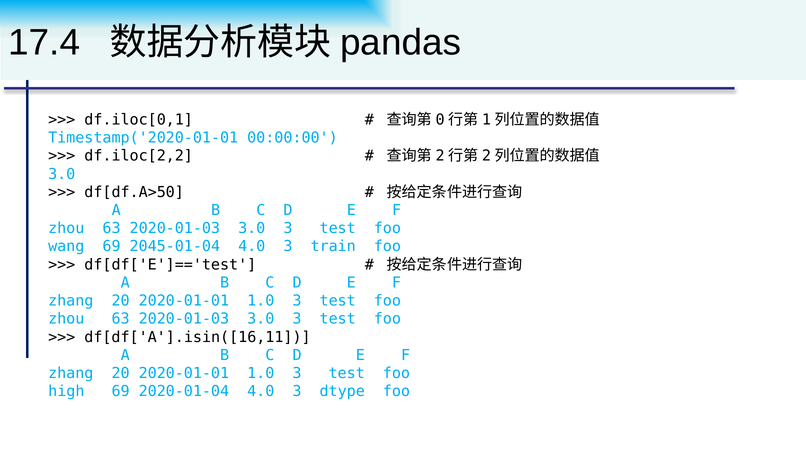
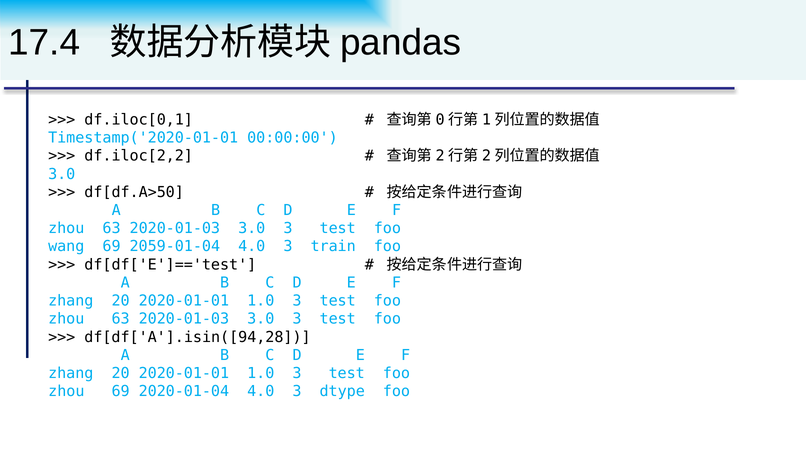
2045-01-04: 2045-01-04 -> 2059-01-04
df[df['A'].isin([16,11: df[df['A'].isin([16,11 -> df[df['A'].isin([94,28
high at (66, 392): high -> zhou
